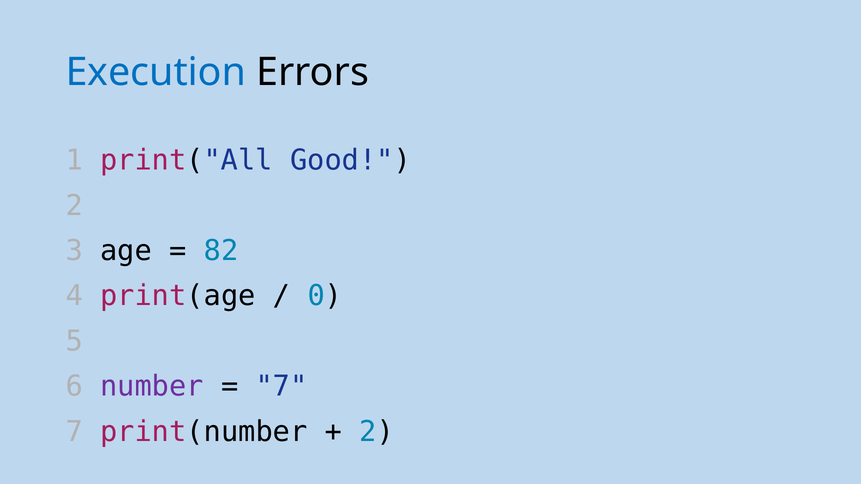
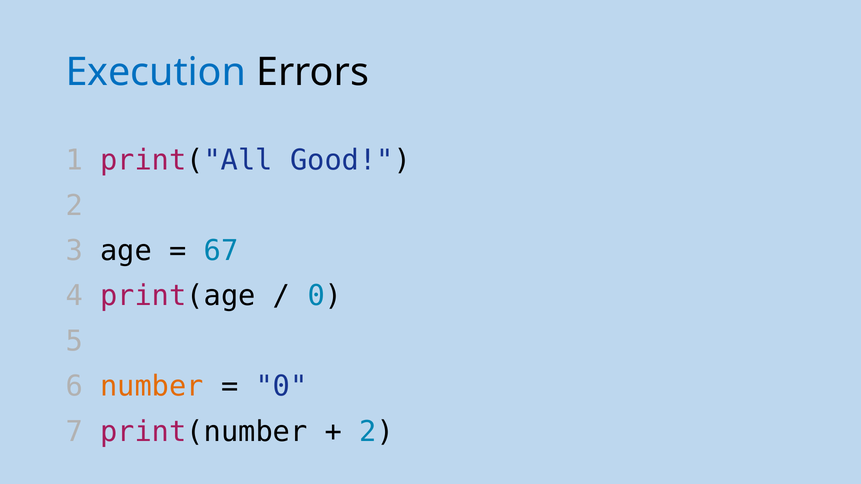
82: 82 -> 67
number colour: purple -> orange
7 at (282, 387): 7 -> 0
